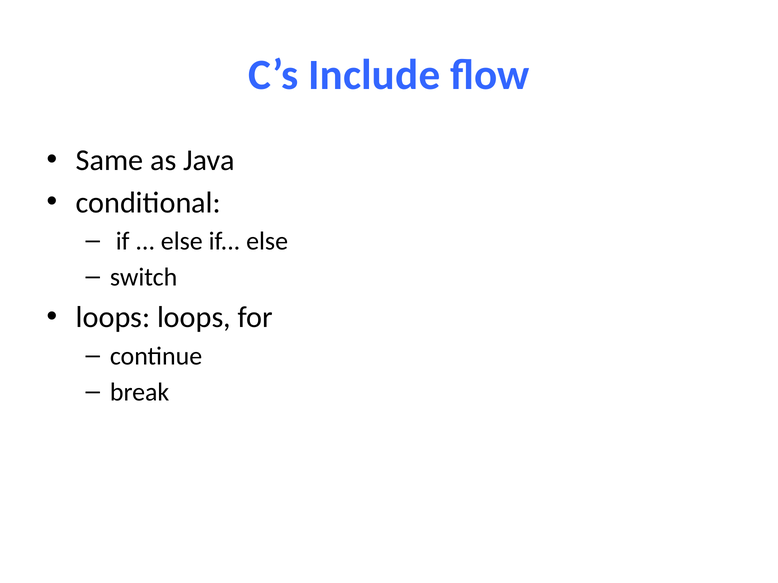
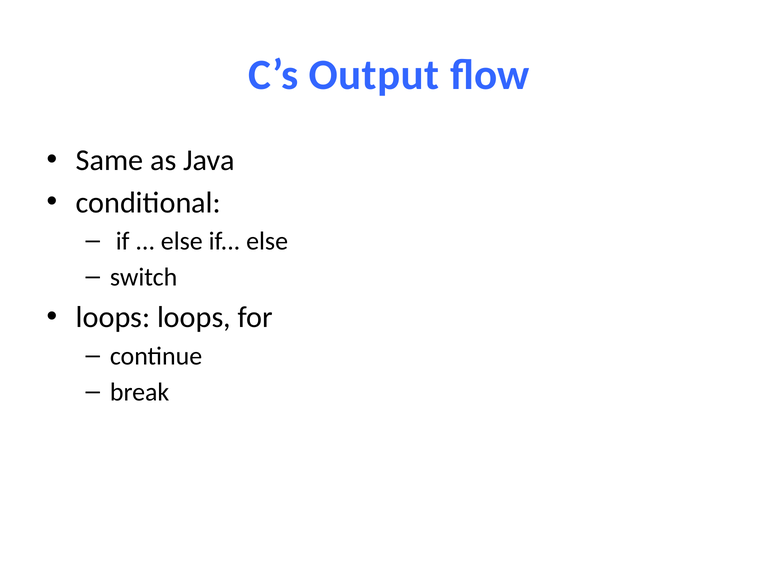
Include: Include -> Output
